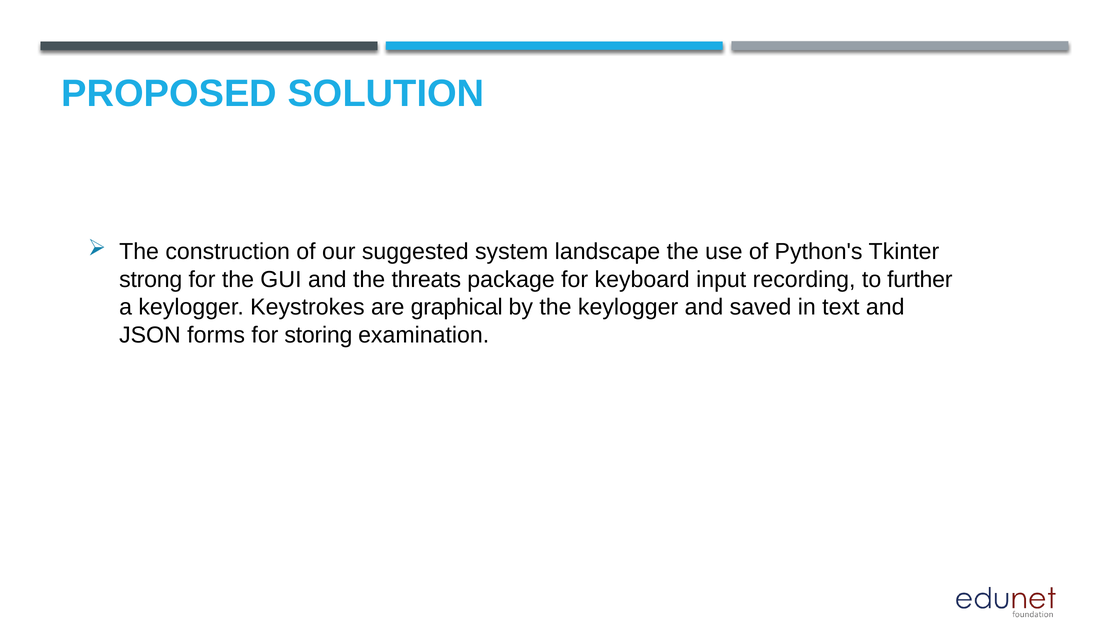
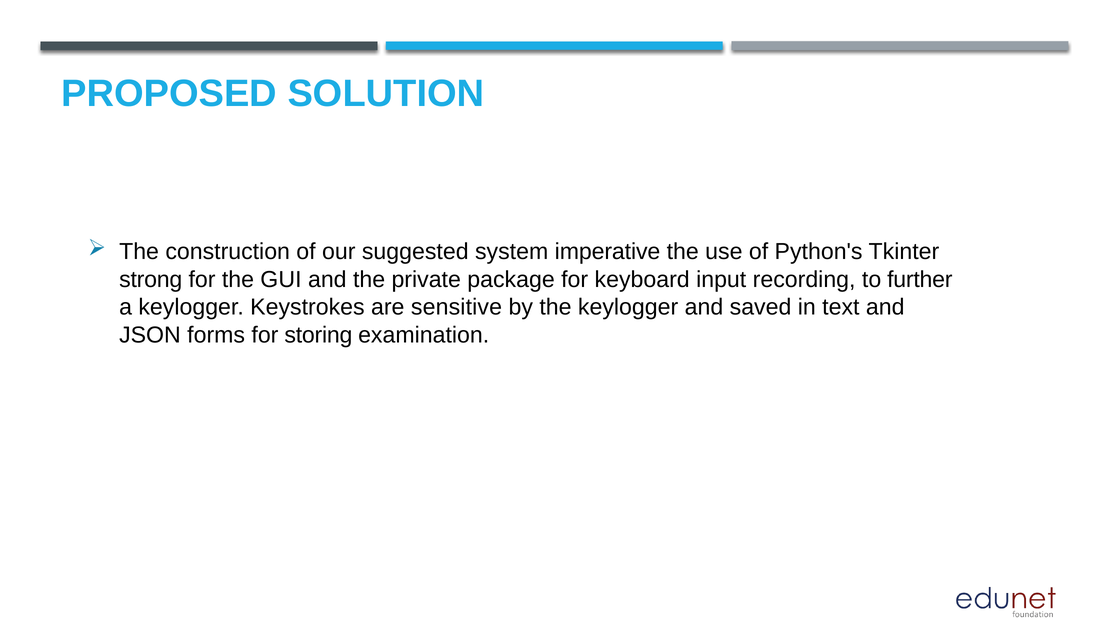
landscape: landscape -> imperative
threats: threats -> private
graphical: graphical -> sensitive
